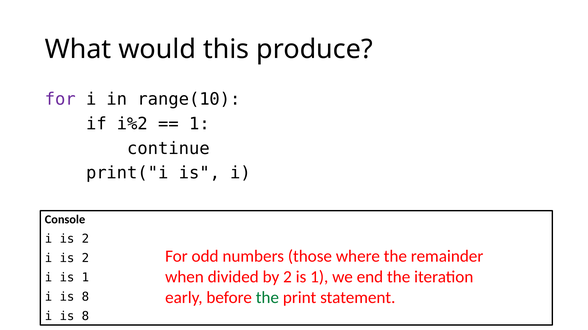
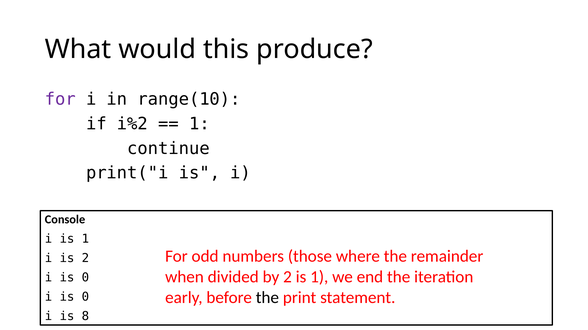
2 at (85, 239): 2 -> 1
1 at (85, 278): 1 -> 0
the at (267, 298) colour: green -> black
8 at (85, 297): 8 -> 0
